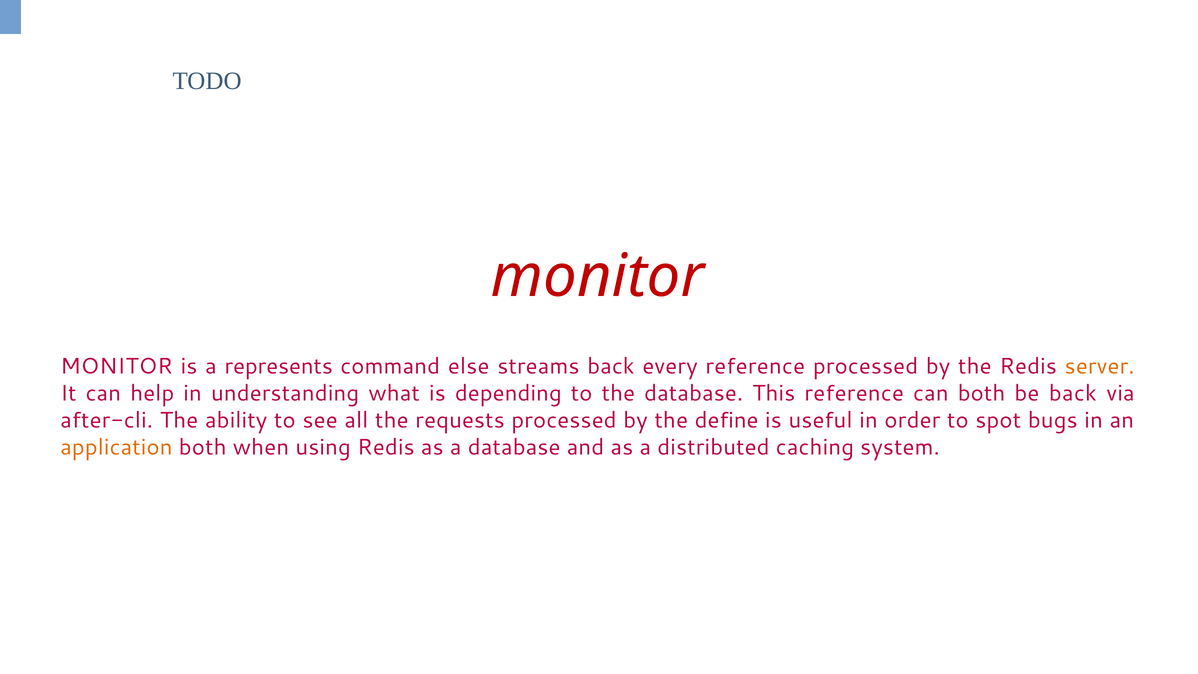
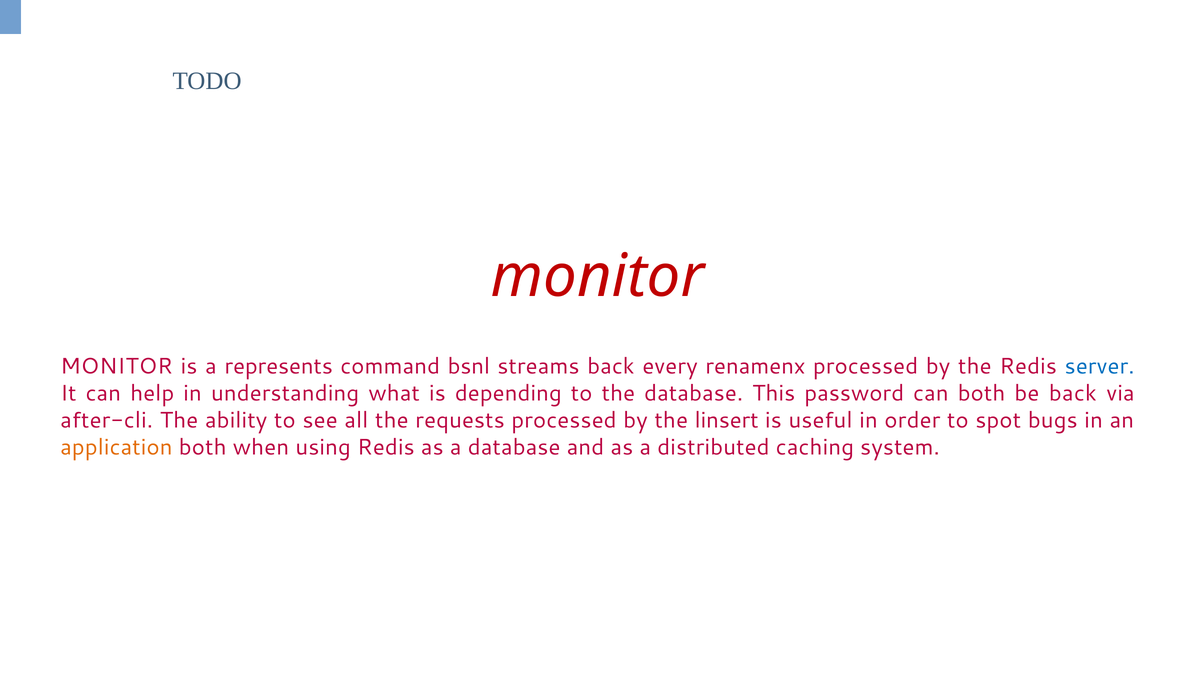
else: else -> bsnl
every reference: reference -> renamenx
server colour: orange -> blue
This reference: reference -> password
define: define -> linsert
